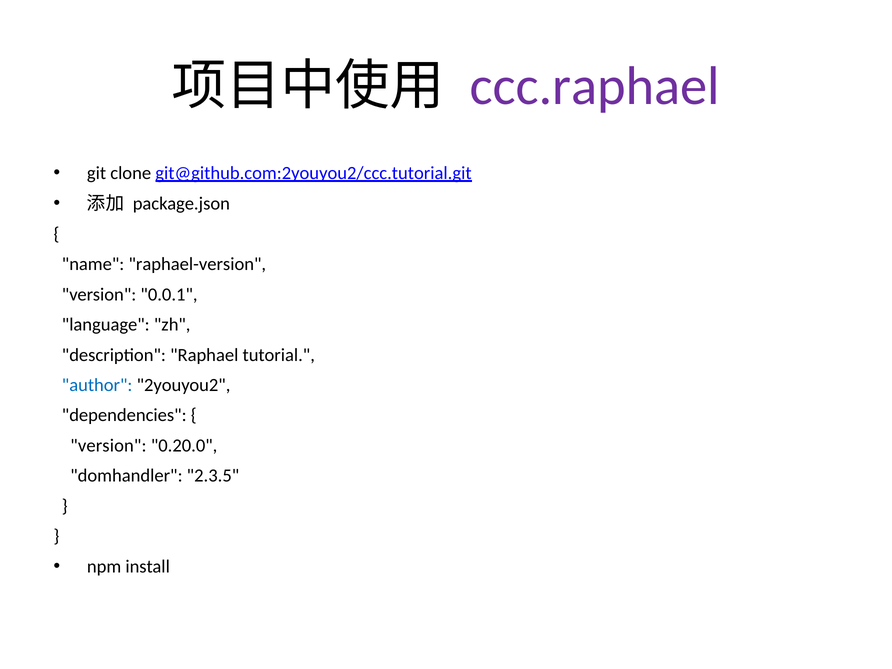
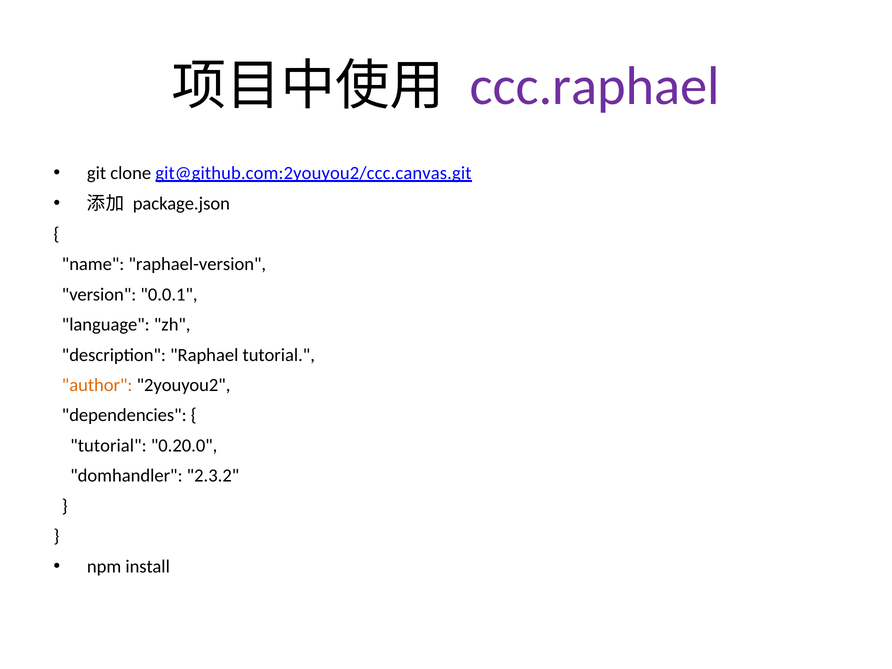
git@github.com:2youyou2/ccc.tutorial.git: git@github.com:2youyou2/ccc.tutorial.git -> git@github.com:2youyou2/ccc.canvas.git
author colour: blue -> orange
version at (108, 446): version -> tutorial
2.3.5: 2.3.5 -> 2.3.2
